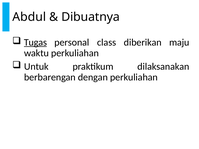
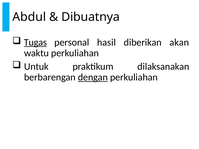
class: class -> hasil
maju: maju -> akan
dengan underline: none -> present
